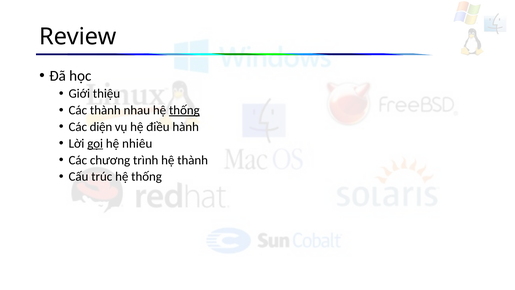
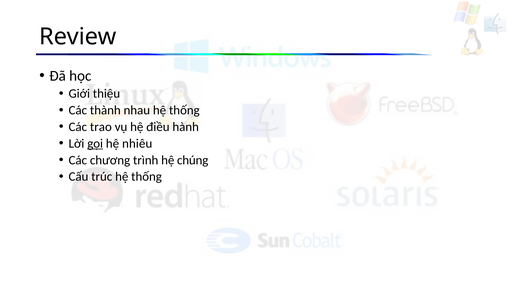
thống at (184, 110) underline: present -> none
diện: diện -> trao
hệ thành: thành -> chúng
